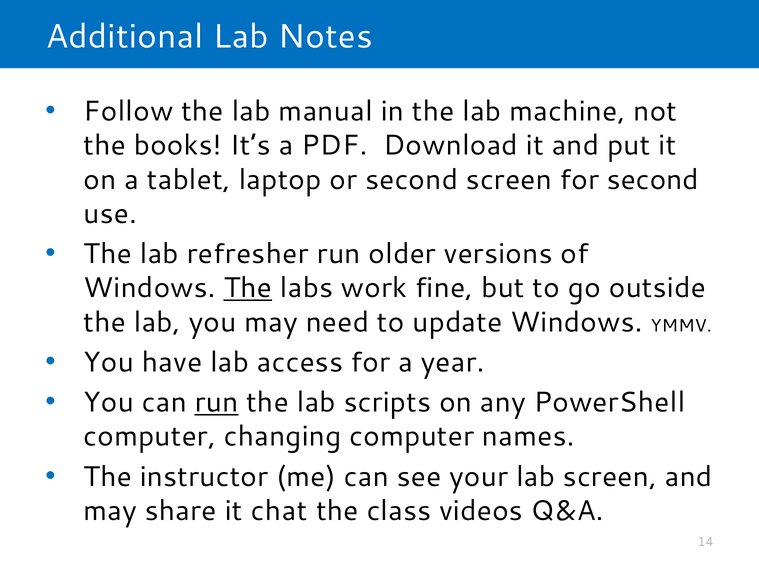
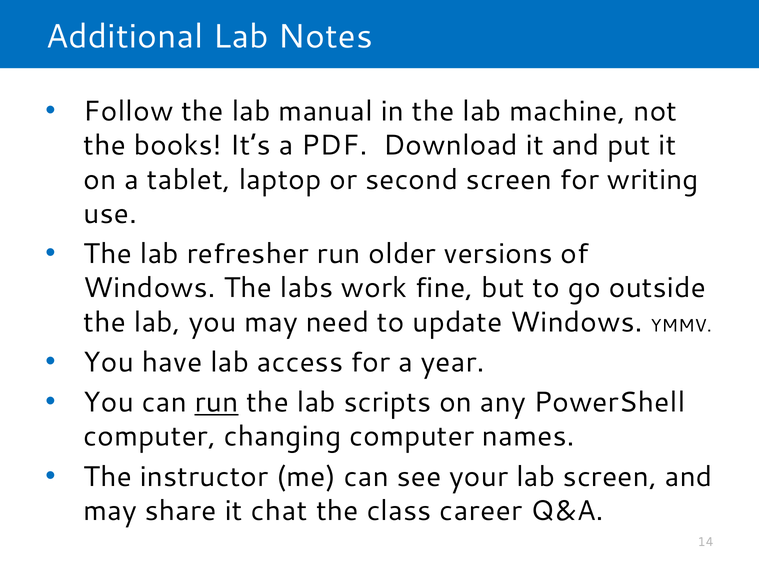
for second: second -> writing
The at (248, 288) underline: present -> none
videos: videos -> career
